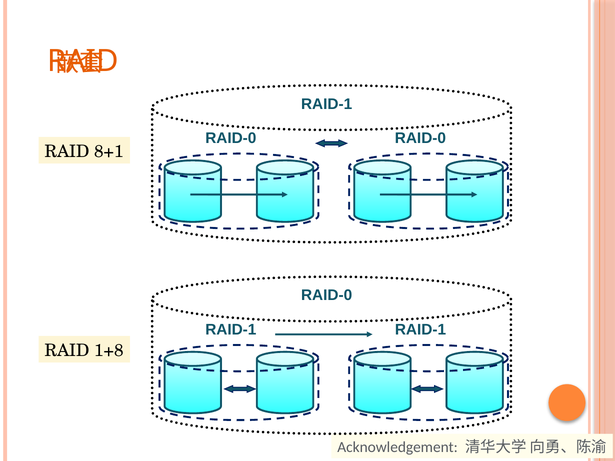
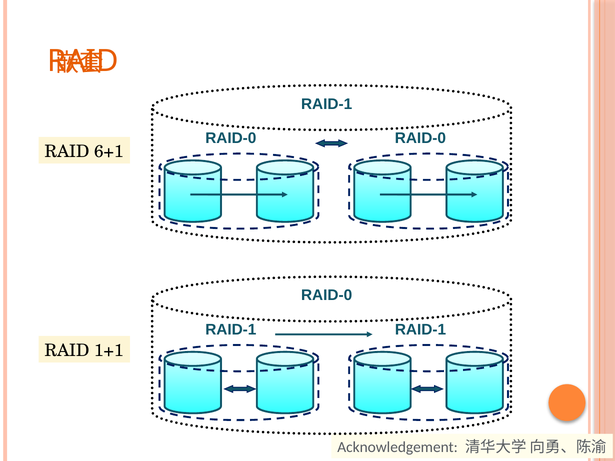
8+1: 8+1 -> 6+1
1+8: 1+8 -> 1+1
